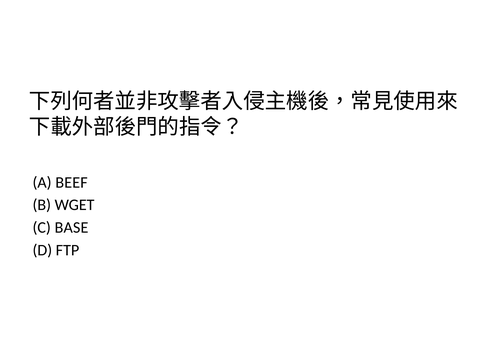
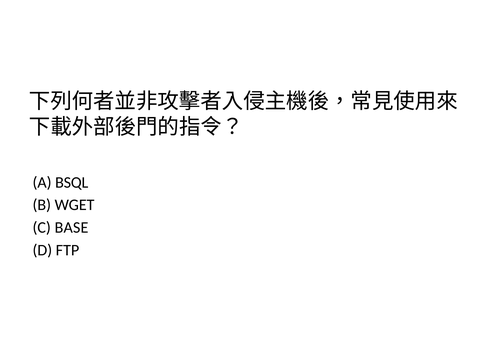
BEEF: BEEF -> BSQL
